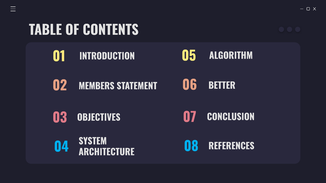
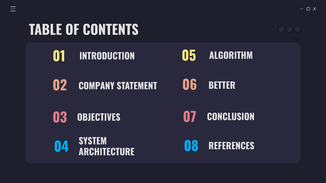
MEMBERS: MEMBERS -> COMPANY
